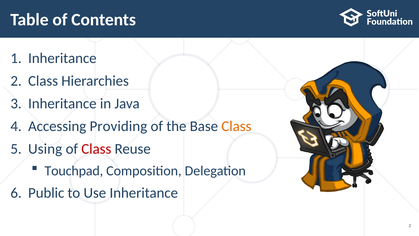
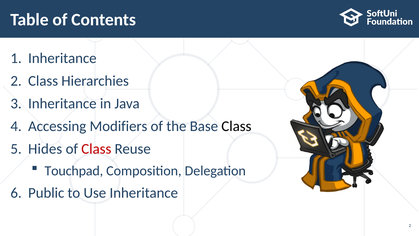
Providing: Providing -> Modifiers
Class at (236, 126) colour: orange -> black
Using: Using -> Hides
